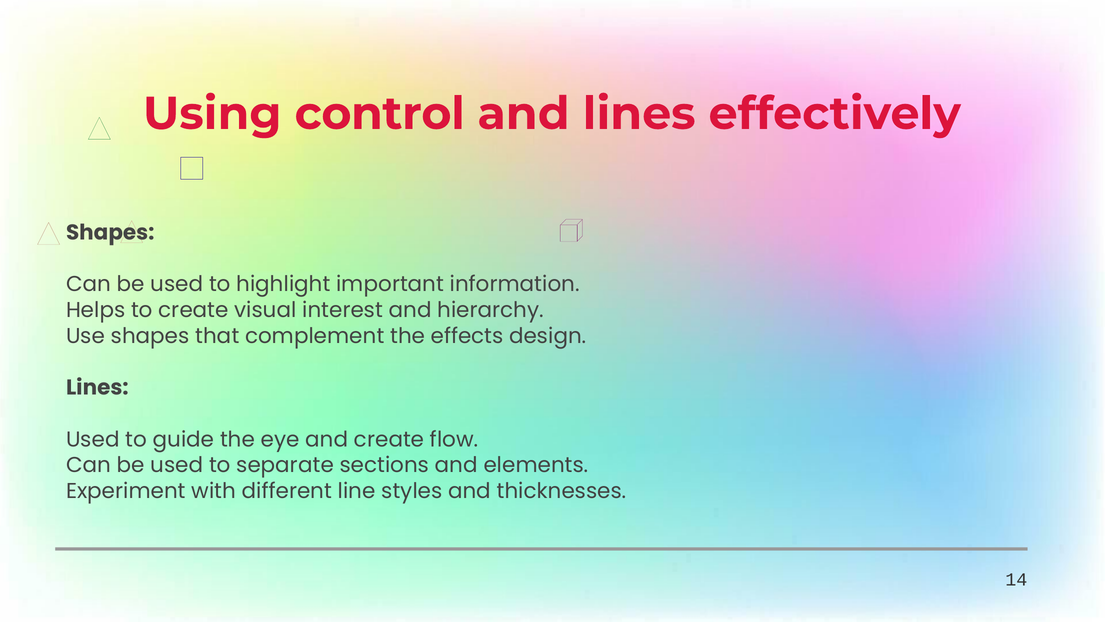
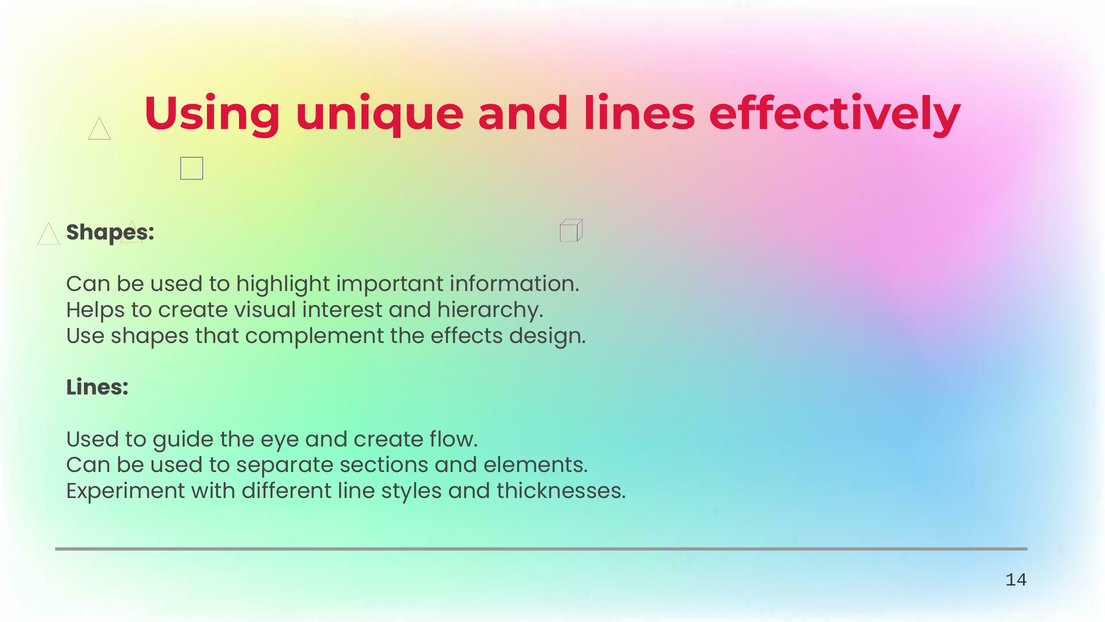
control: control -> unique
